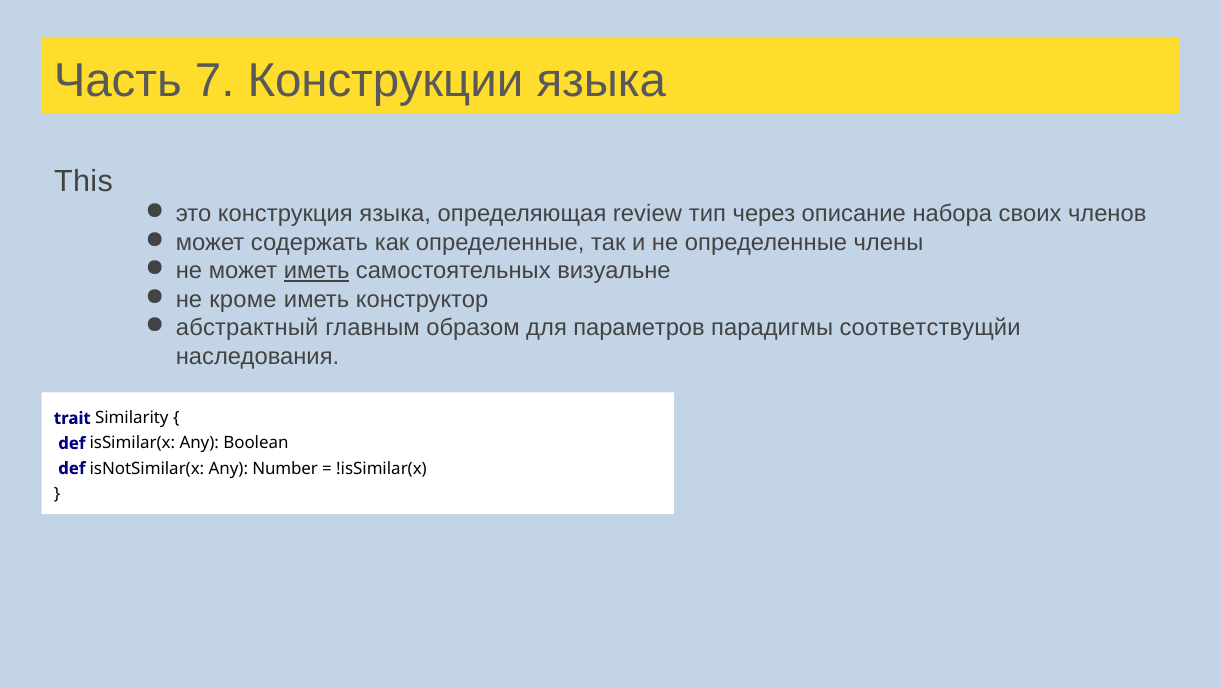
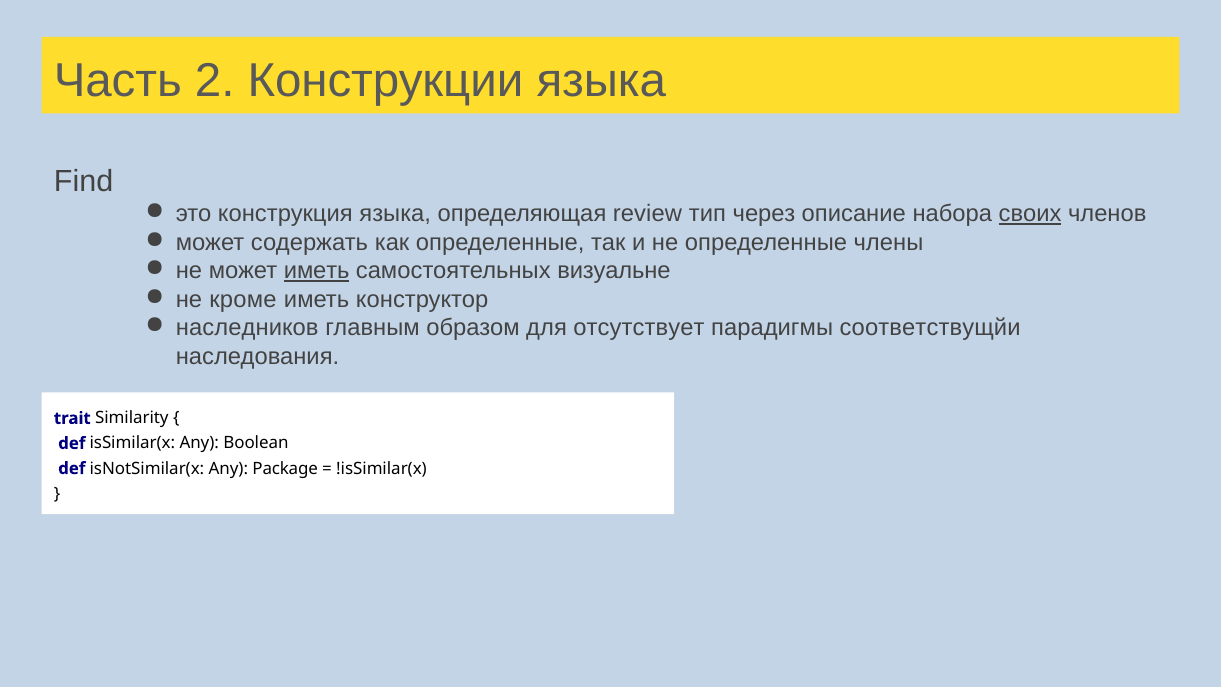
7: 7 -> 2
This: This -> Find
своих underline: none -> present
абстрактный: абстрактный -> наследников
параметров: параметров -> отсутствует
Number: Number -> Package
